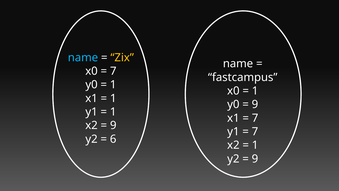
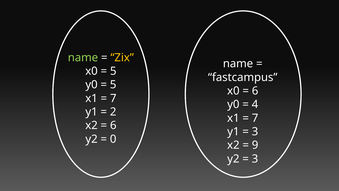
name at (83, 57) colour: light blue -> light green
7 at (113, 71): 7 -> 5
1 at (113, 85): 1 -> 5
1 at (255, 91): 1 -> 6
1 at (113, 98): 1 -> 7
9 at (255, 104): 9 -> 4
1 at (113, 112): 1 -> 2
9 at (113, 125): 9 -> 6
7 at (255, 131): 7 -> 3
6: 6 -> 0
1 at (255, 145): 1 -> 9
9 at (255, 159): 9 -> 3
